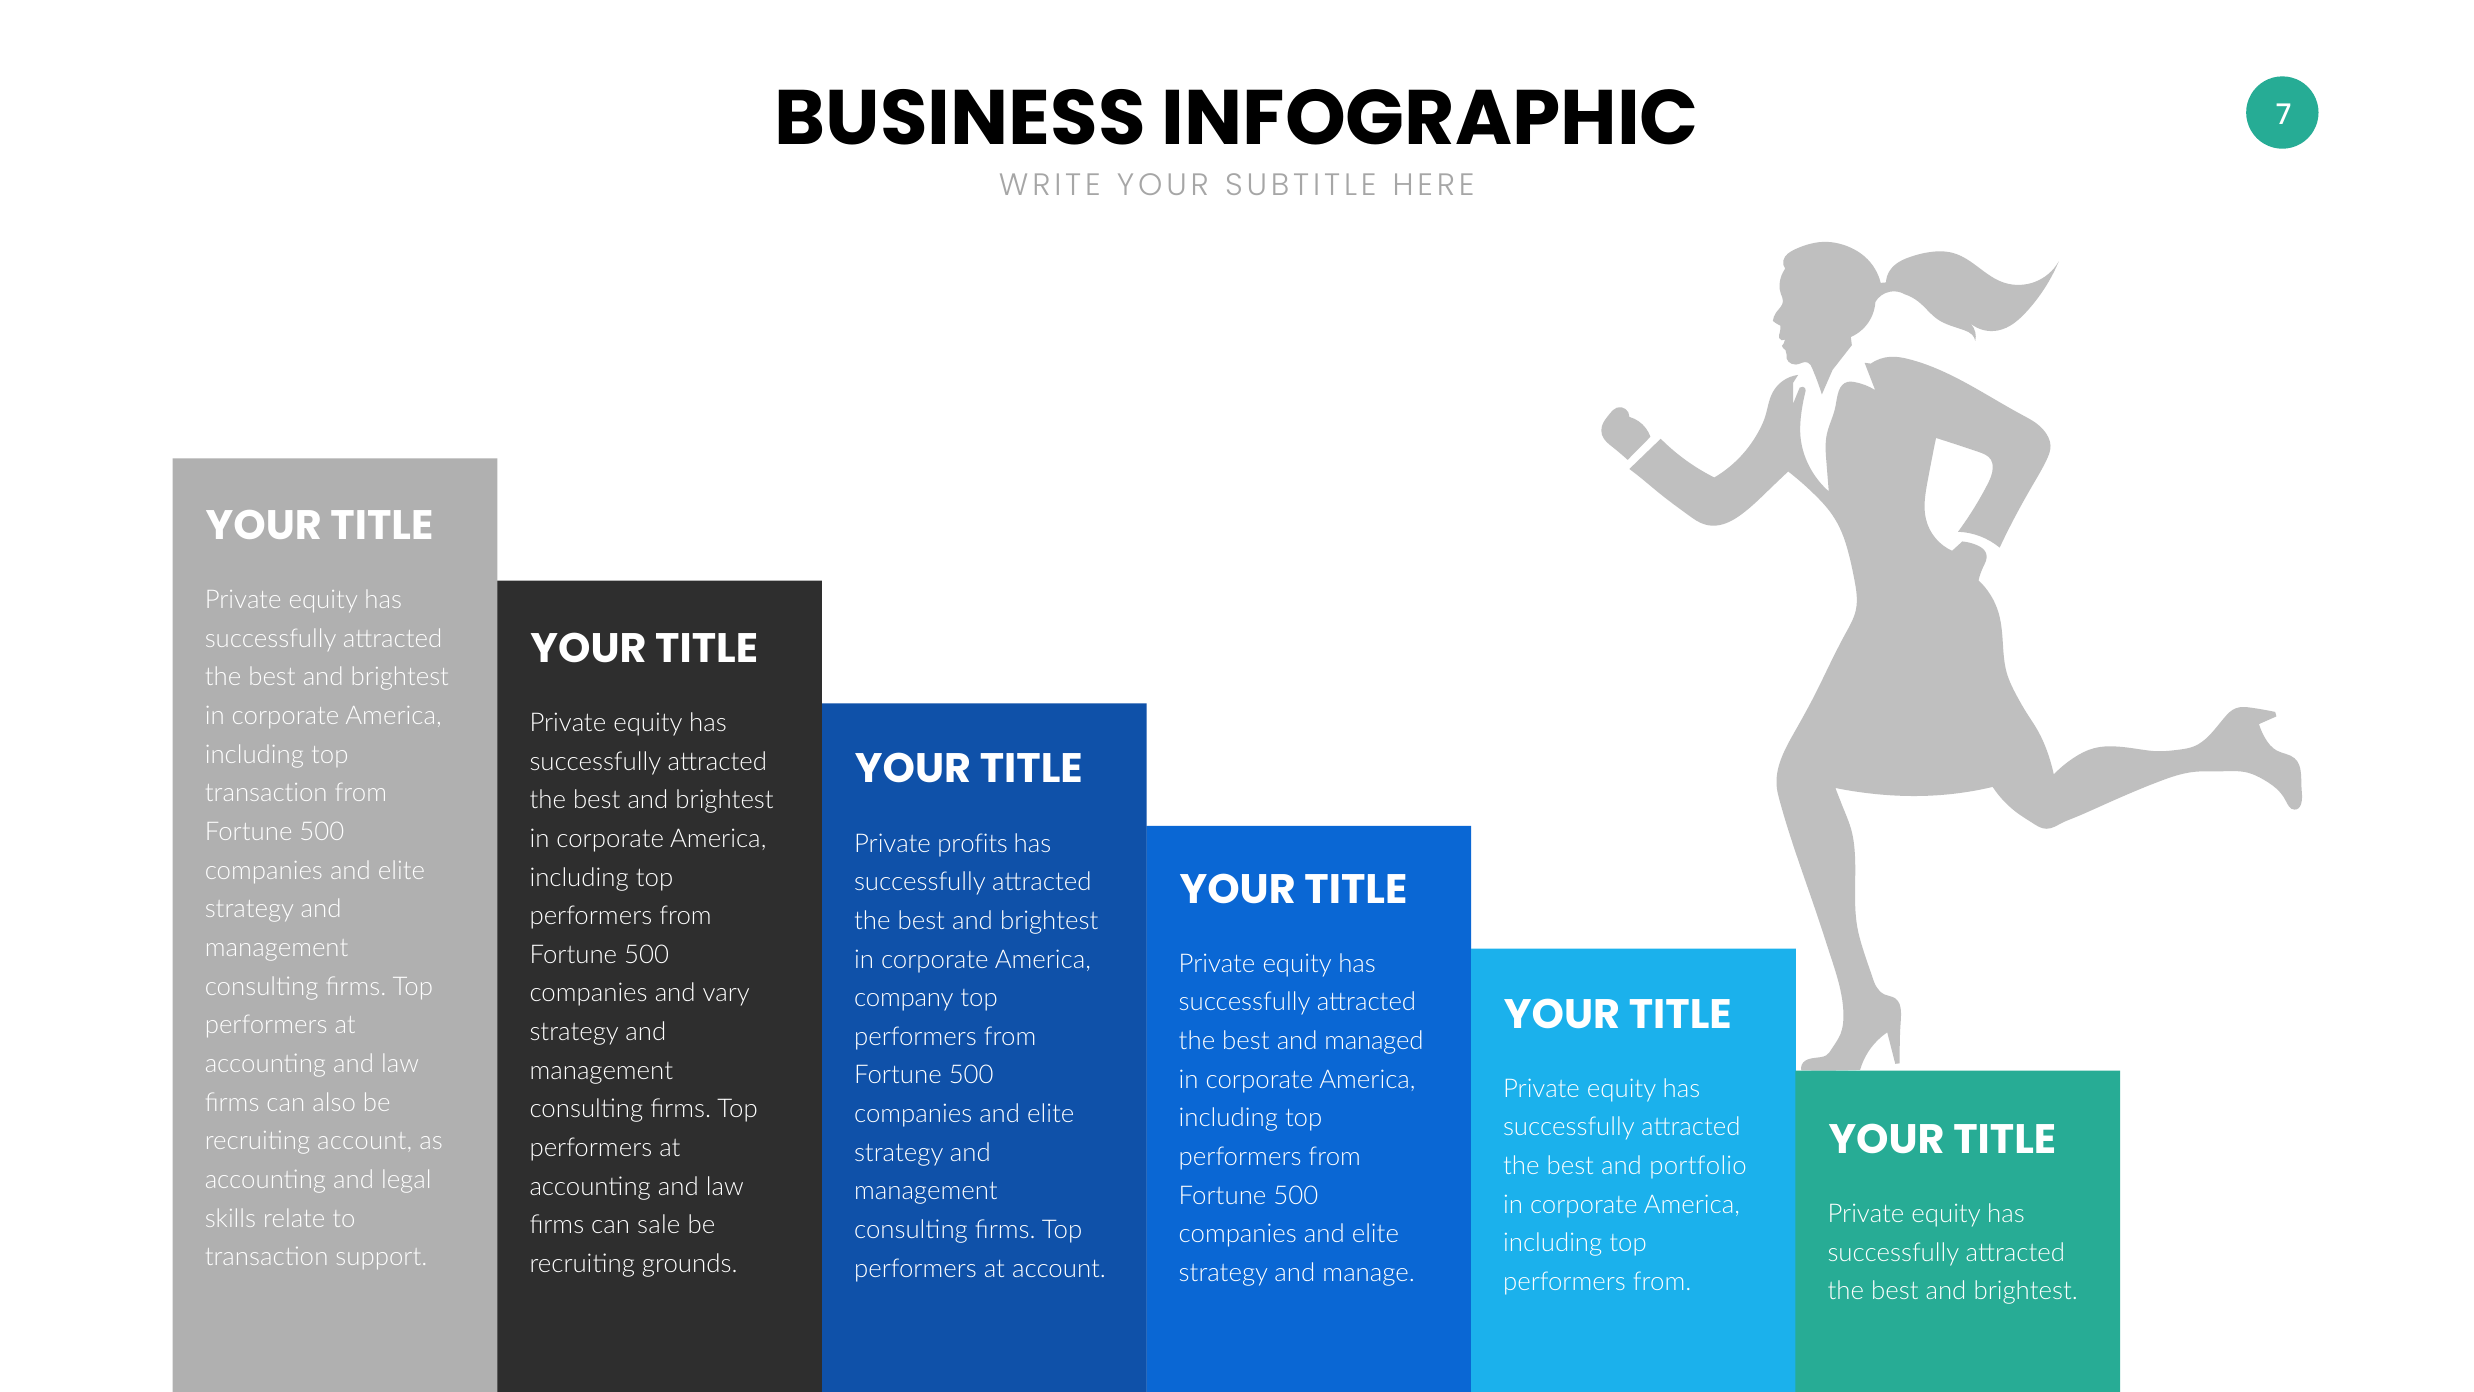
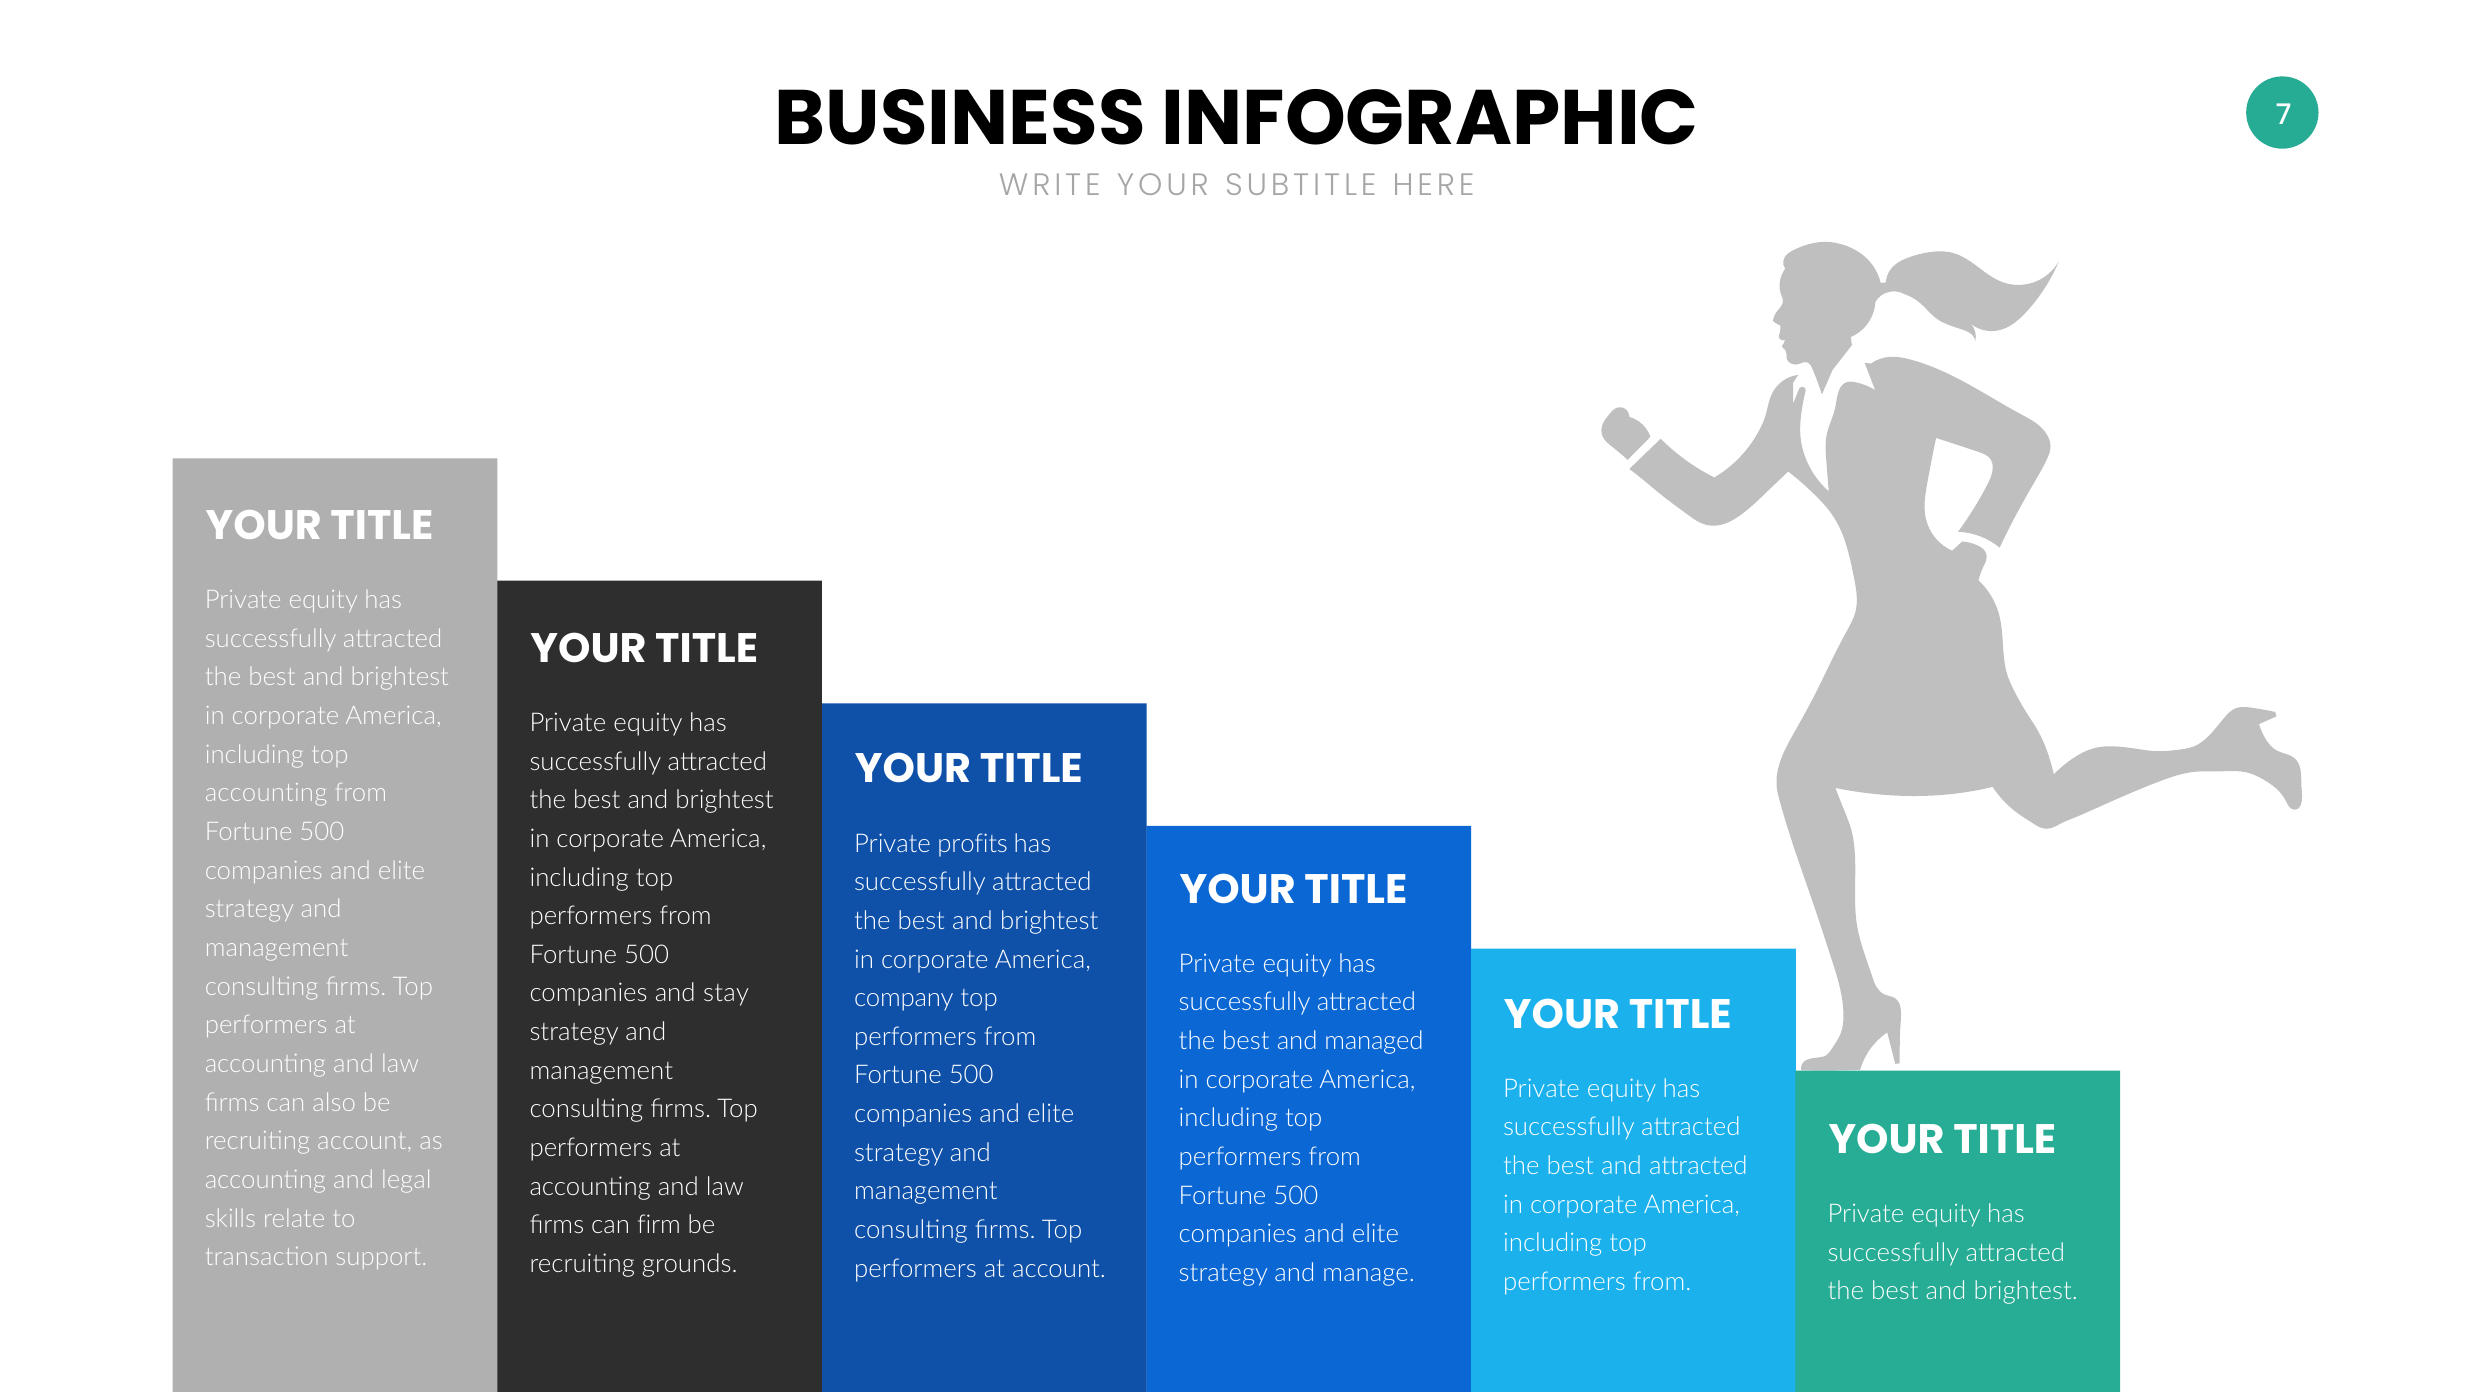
transaction at (266, 793): transaction -> accounting
vary: vary -> stay
and portfolio: portfolio -> attracted
sale: sale -> firm
